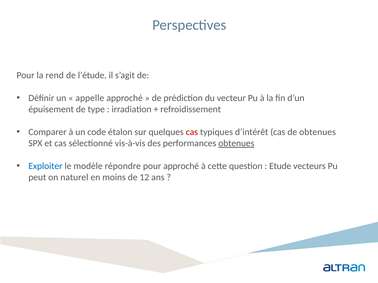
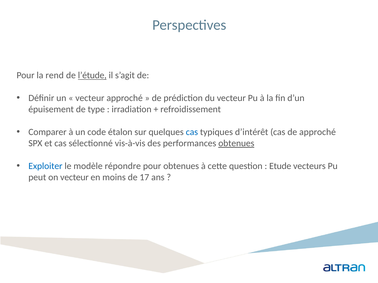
l’étude underline: none -> present
appelle at (90, 98): appelle -> vecteur
cas at (192, 132) colour: red -> blue
de obtenues: obtenues -> approché
pour approché: approché -> obtenues
on naturel: naturel -> vecteur
12: 12 -> 17
